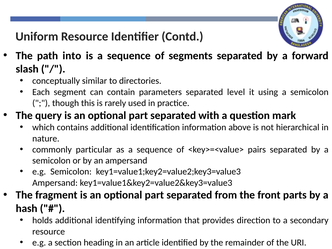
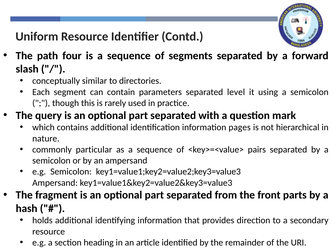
into: into -> four
above: above -> pages
